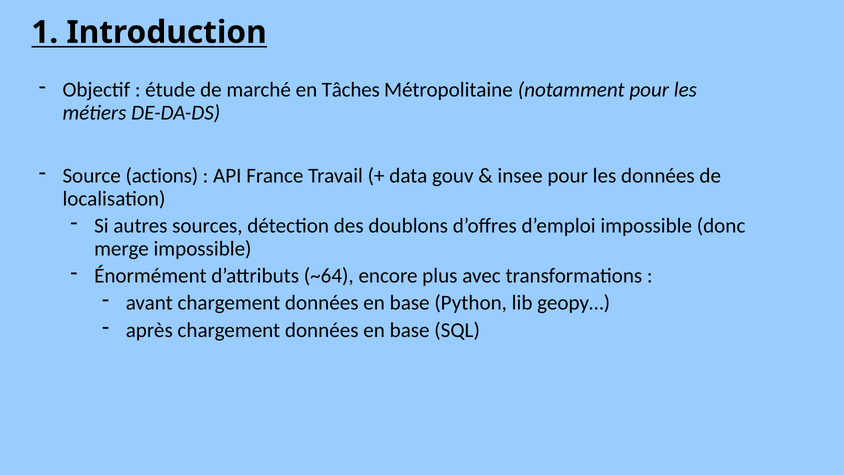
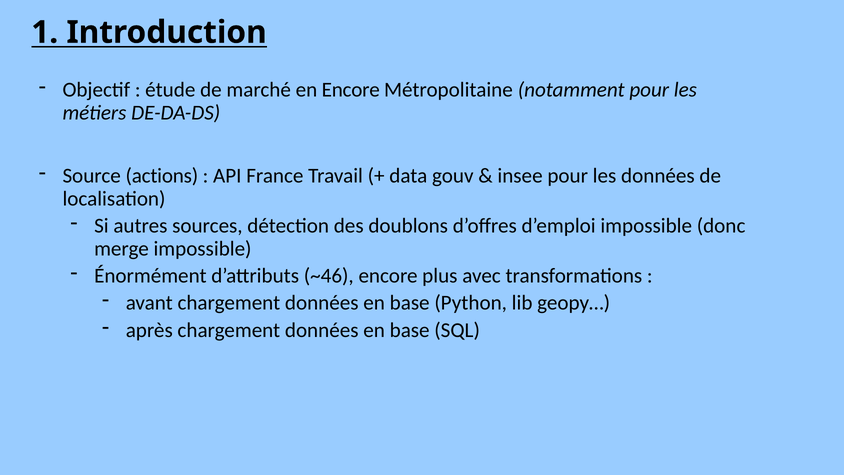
en Tâches: Tâches -> Encore
~64: ~64 -> ~46
